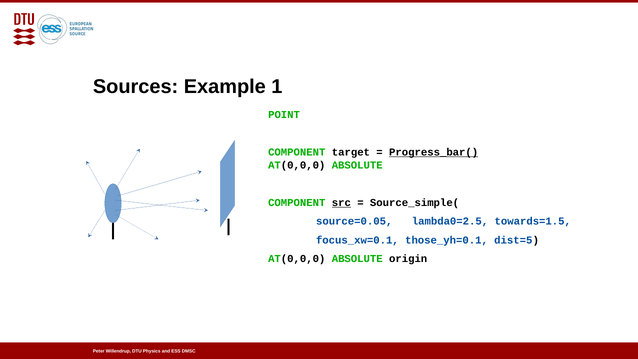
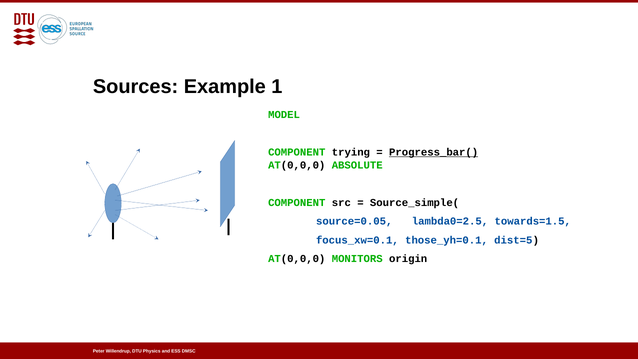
POINT: POINT -> MODEL
target: target -> trying
src underline: present -> none
ABSOLUTE at (357, 259): ABSOLUTE -> MONITORS
